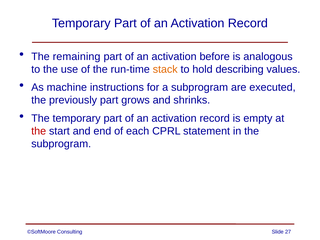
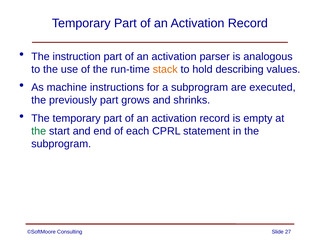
remaining: remaining -> instruction
before: before -> parser
the at (39, 131) colour: red -> green
